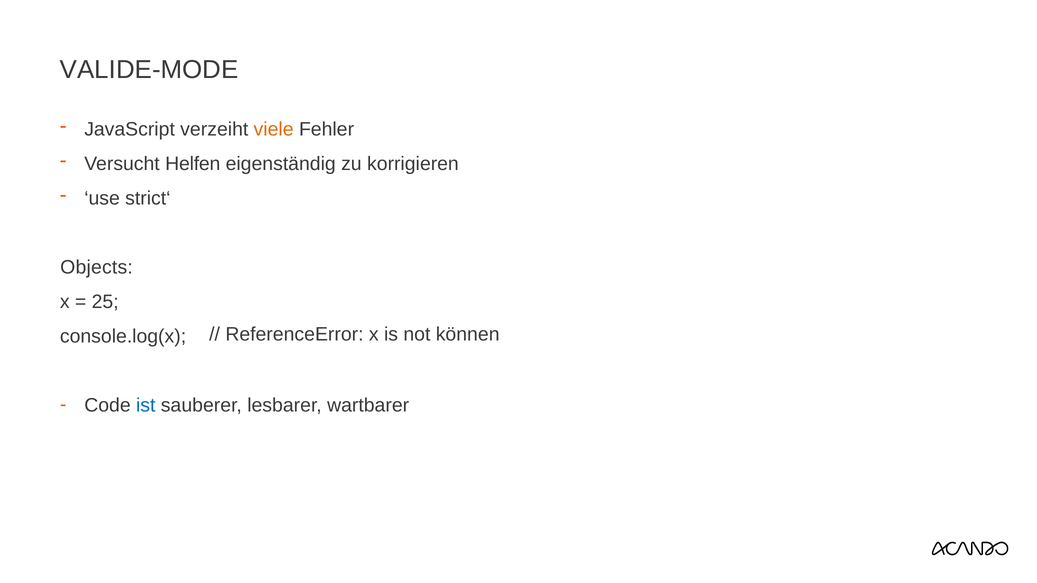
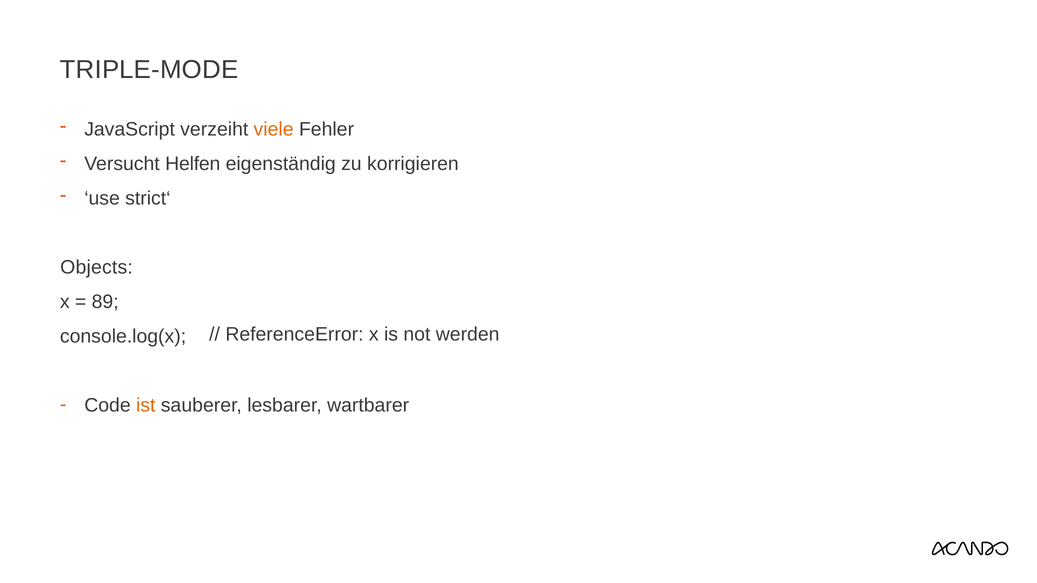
VALIDE-MODE: VALIDE-MODE -> TRIPLE-MODE
25: 25 -> 89
können: können -> werden
ist colour: blue -> orange
